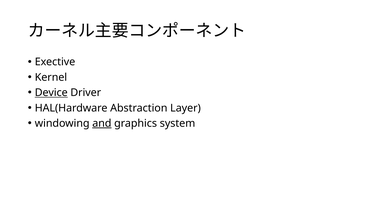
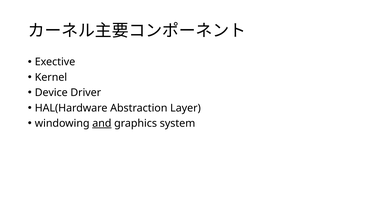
Device underline: present -> none
